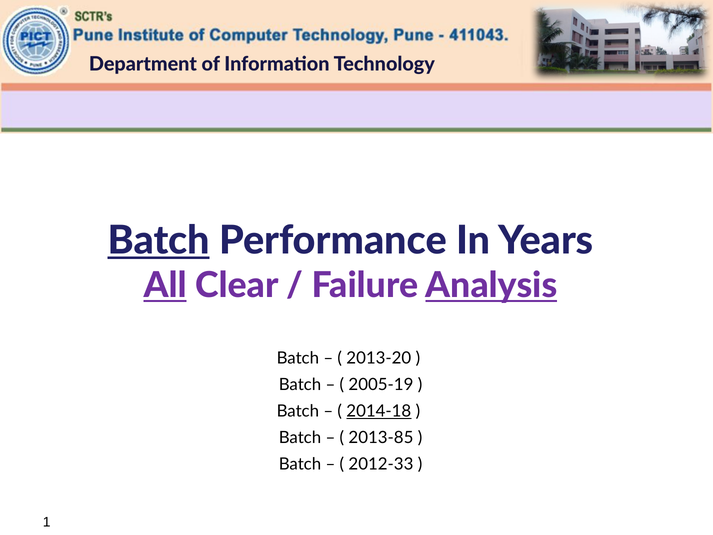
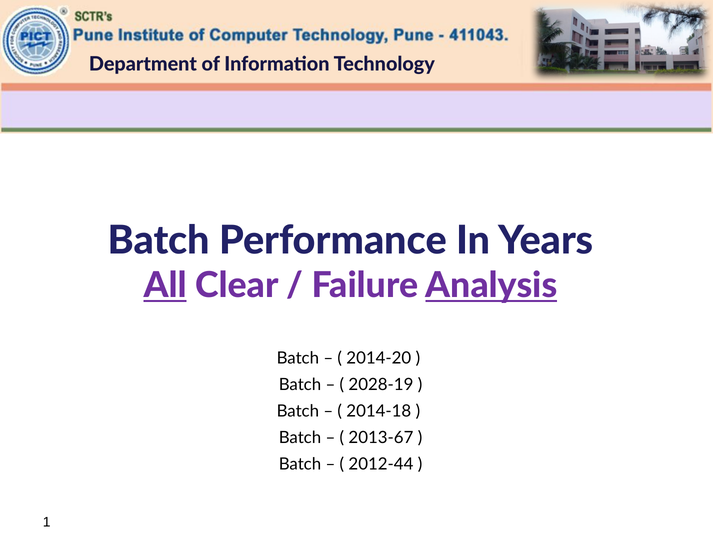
Batch at (159, 241) underline: present -> none
2013-20: 2013-20 -> 2014-20
2005-19: 2005-19 -> 2028-19
2014-18 underline: present -> none
2013-85: 2013-85 -> 2013-67
2012-33: 2012-33 -> 2012-44
